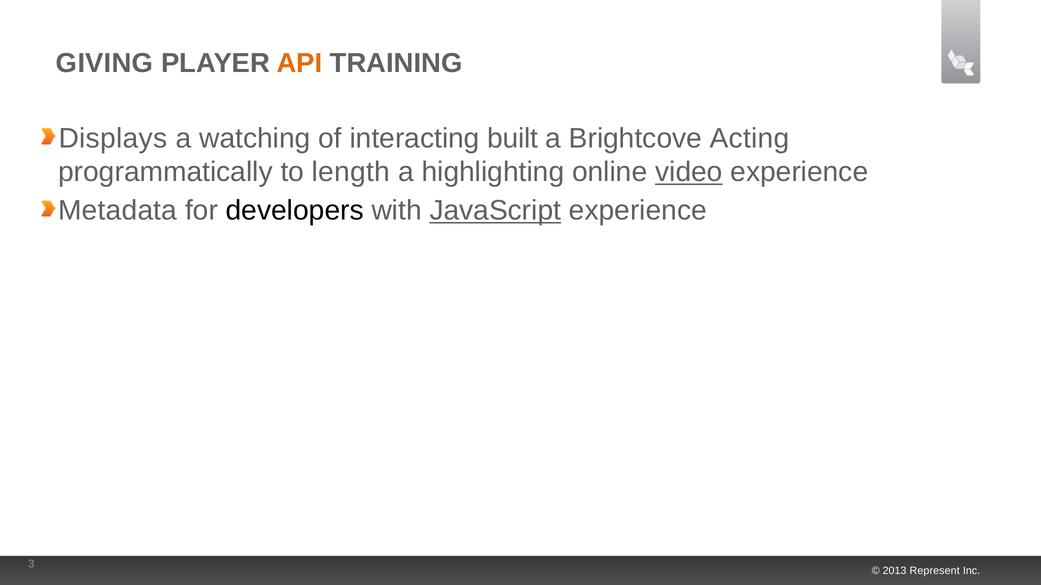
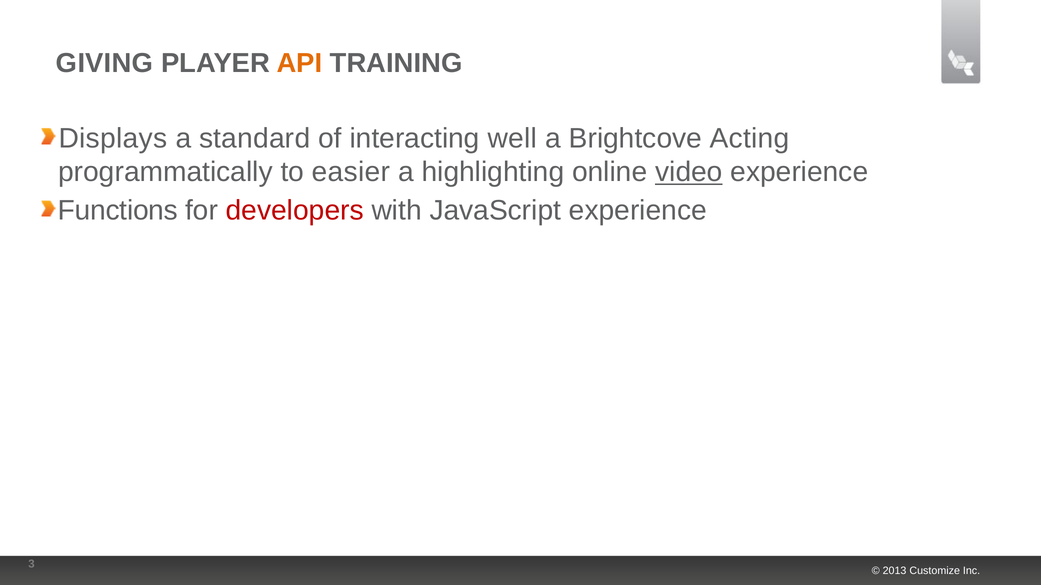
watching: watching -> standard
built: built -> well
length: length -> easier
Metadata: Metadata -> Functions
developers colour: black -> red
JavaScript underline: present -> none
Represent: Represent -> Customize
